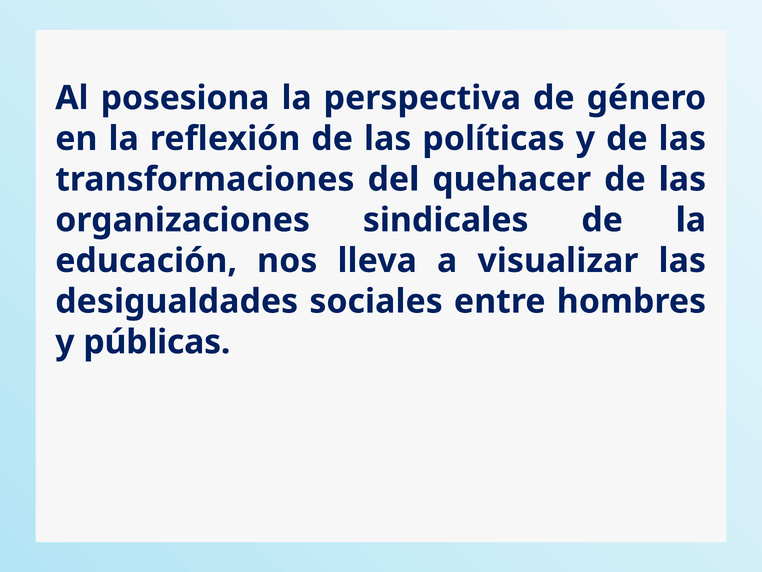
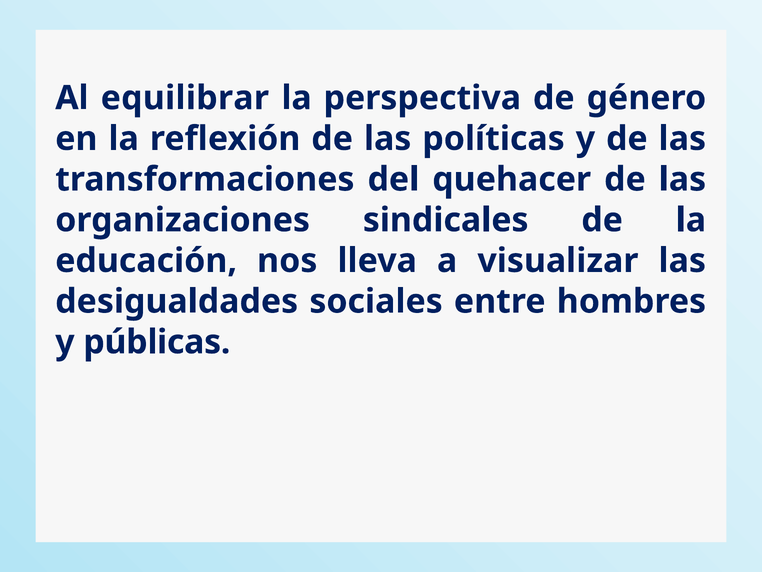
posesiona: posesiona -> equilibrar
